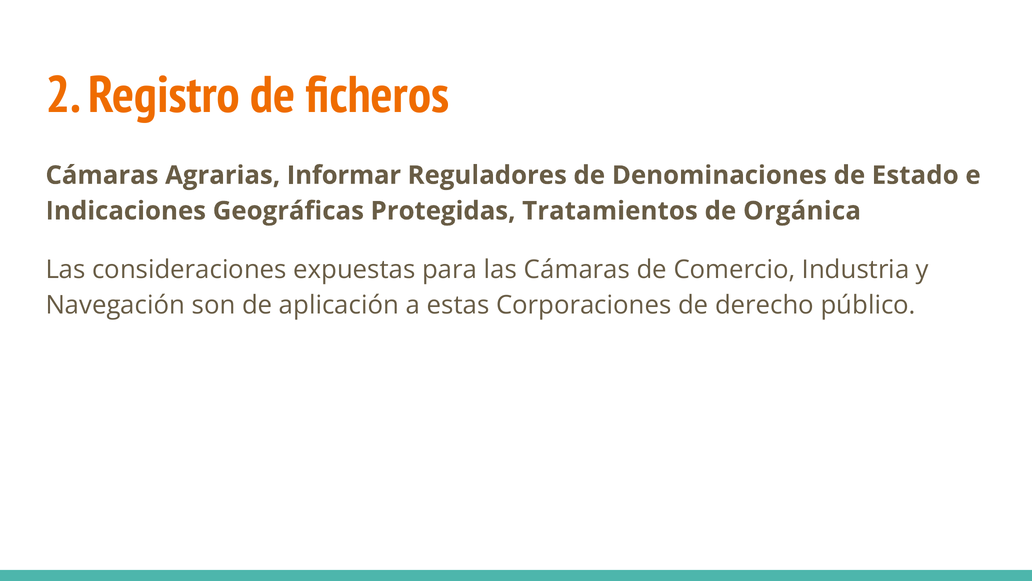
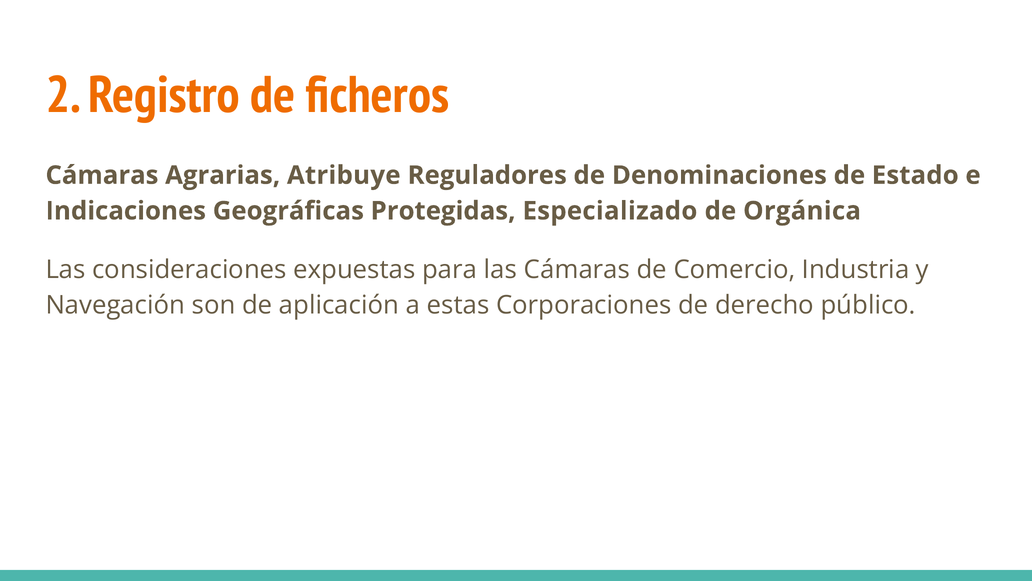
Informar: Informar -> Atribuye
Tratamientos: Tratamientos -> Especializado
